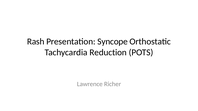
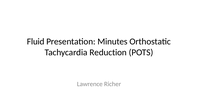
Rash: Rash -> Fluid
Syncope: Syncope -> Minutes
